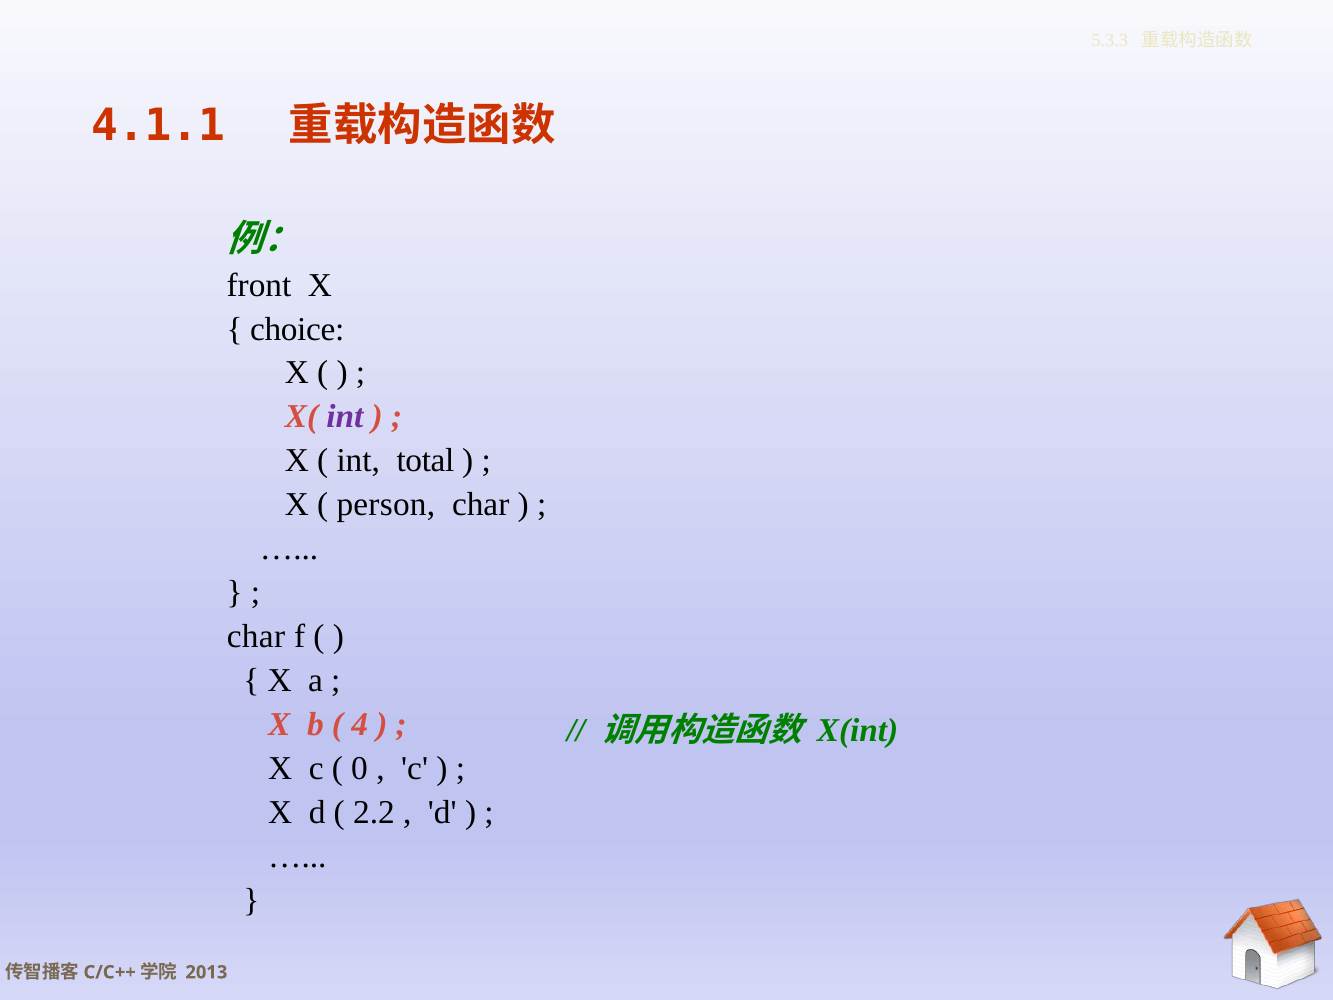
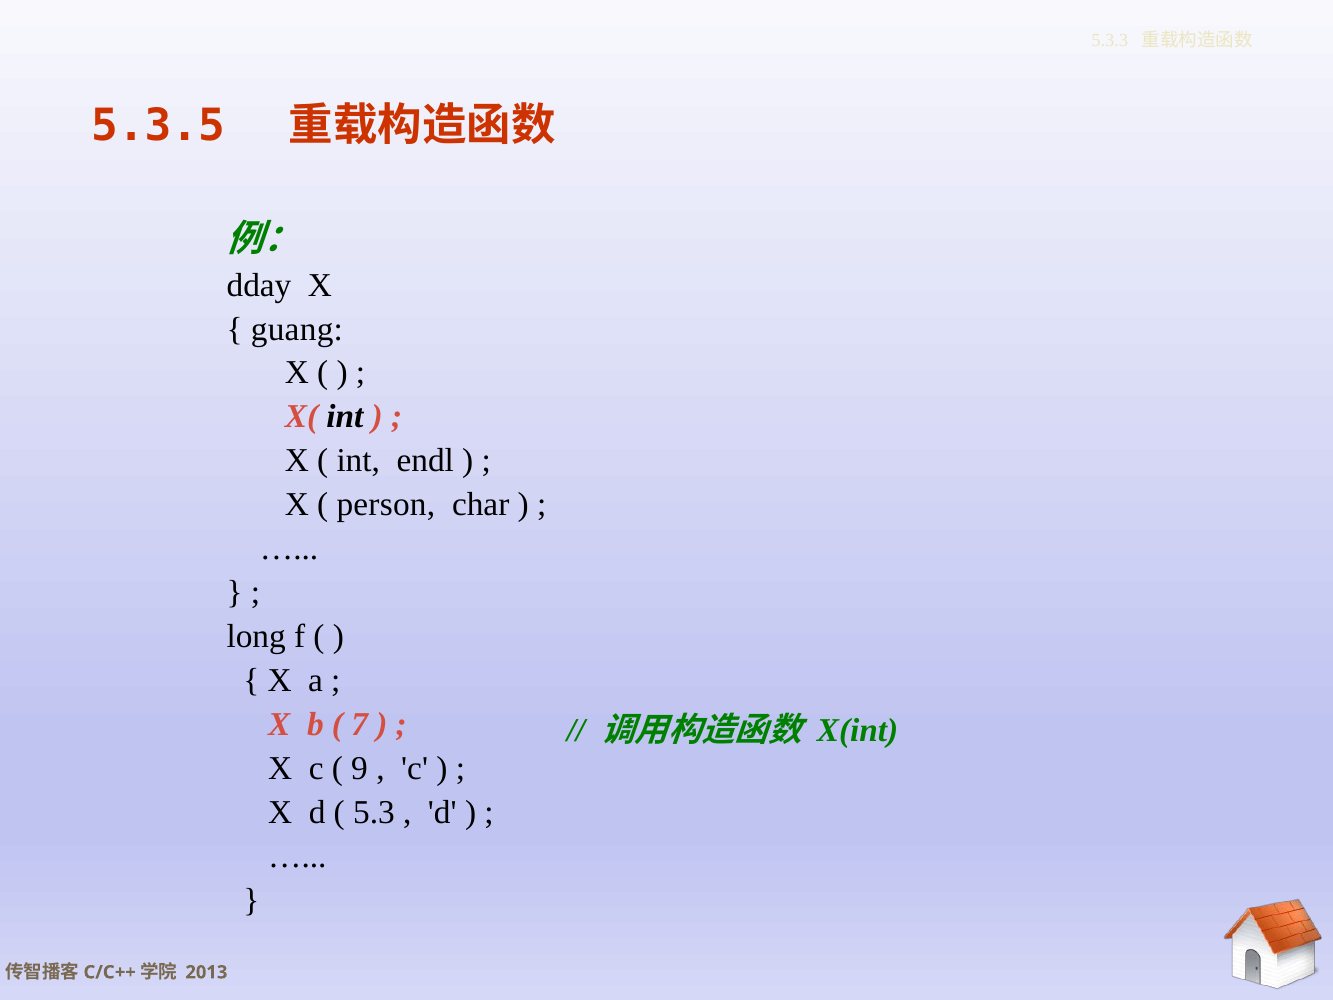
4.1.1: 4.1.1 -> 5.3.5
front: front -> dday
choice: choice -> guang
int at (345, 417) colour: purple -> black
total: total -> endl
char at (256, 637): char -> long
4: 4 -> 7
0: 0 -> 9
2.2: 2.2 -> 5.3
